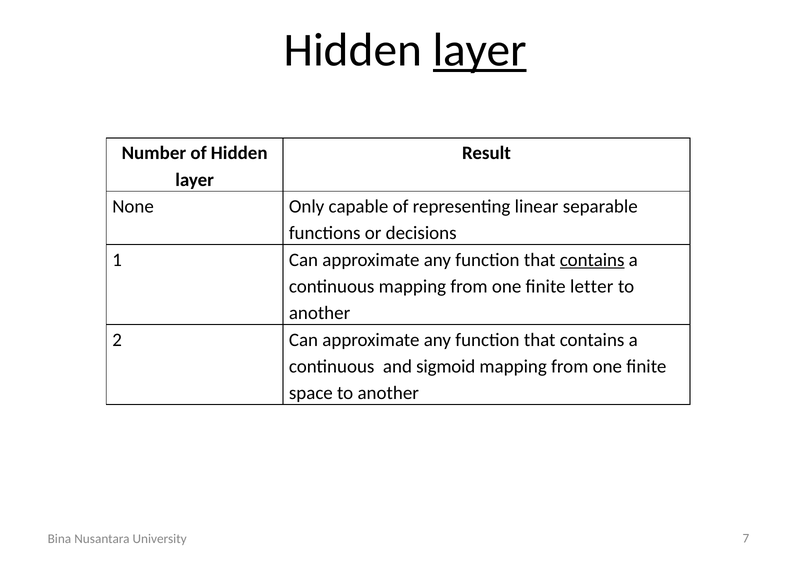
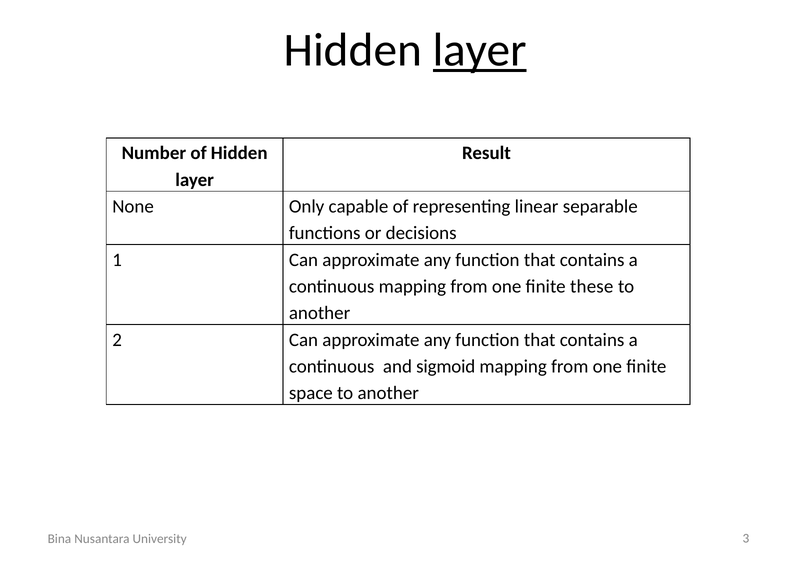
contains at (592, 260) underline: present -> none
letter: letter -> these
7: 7 -> 3
